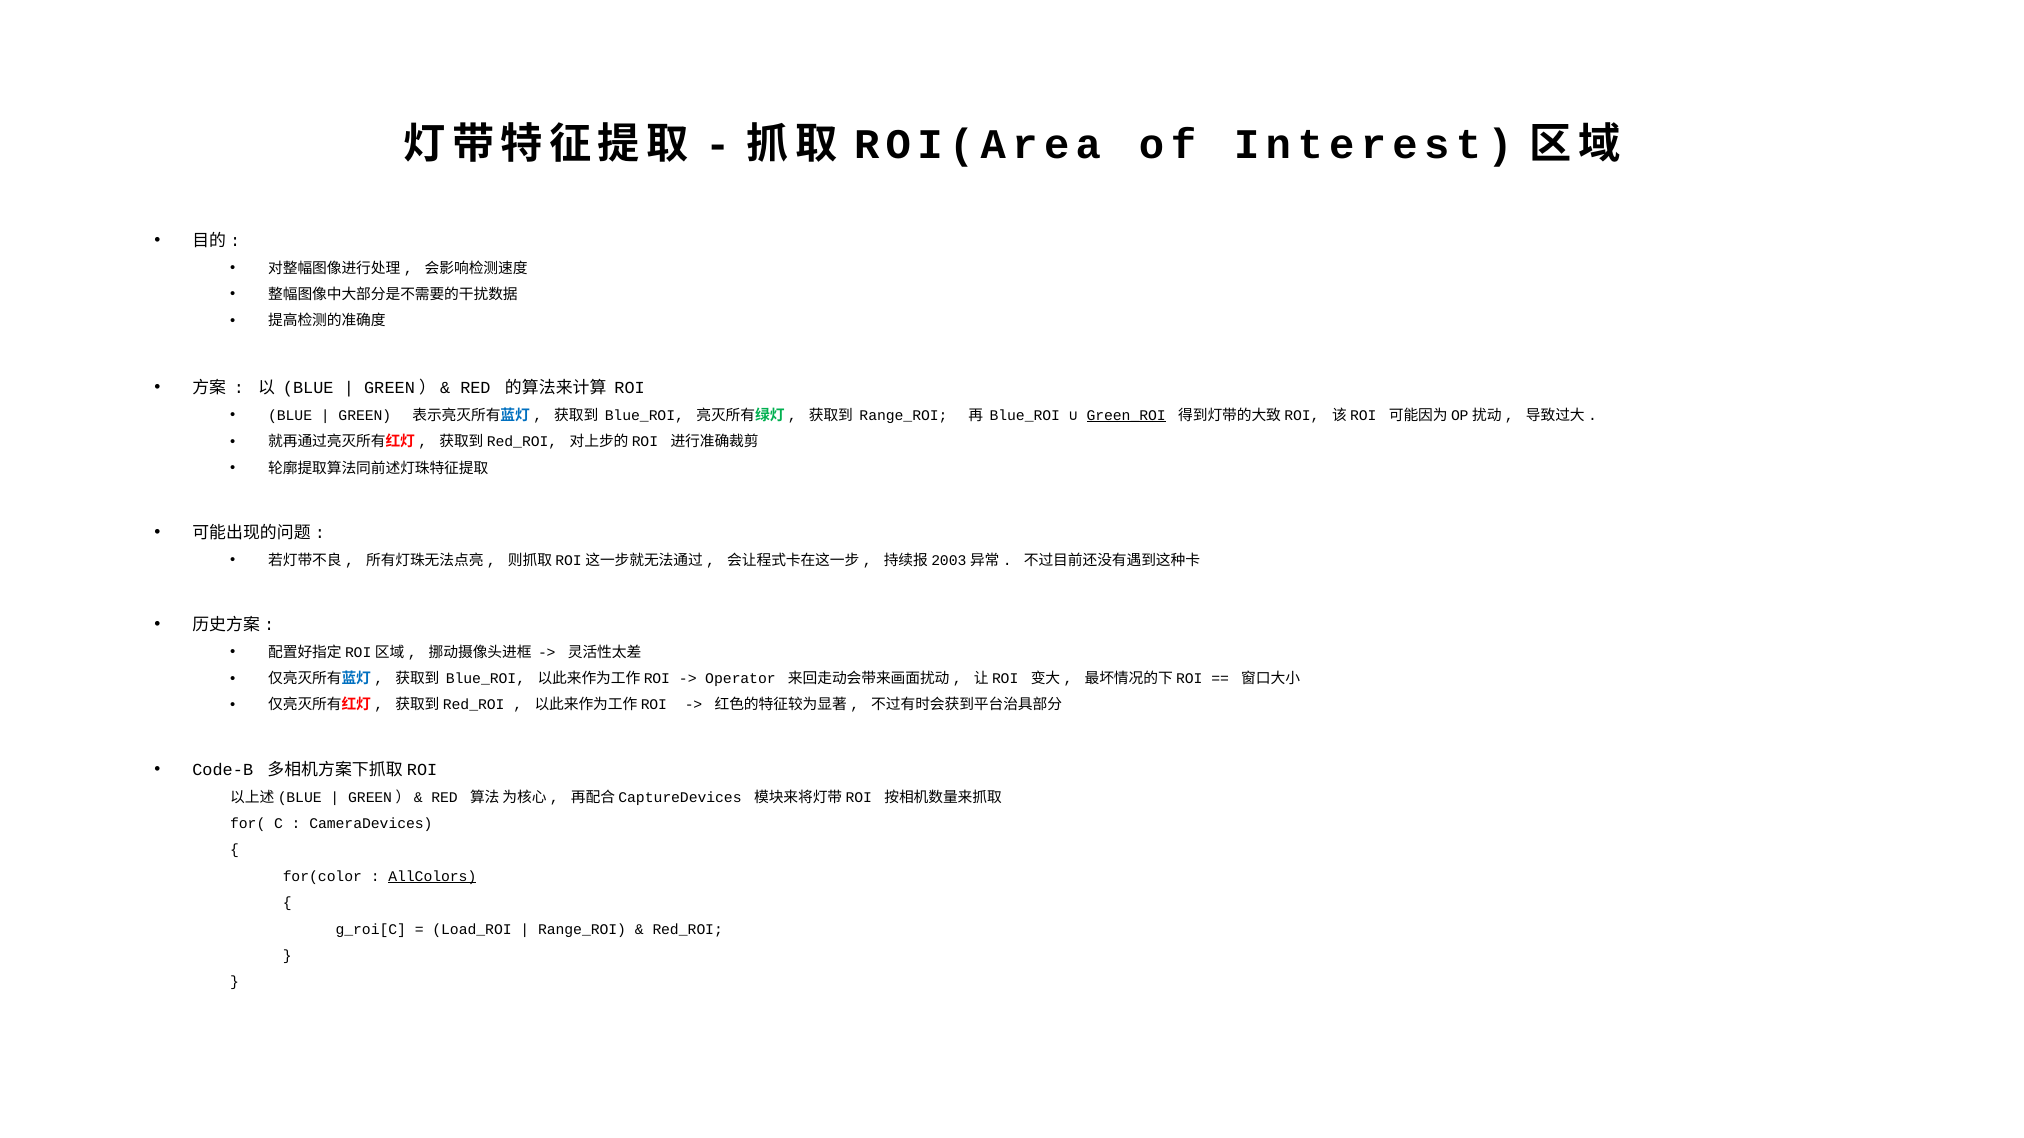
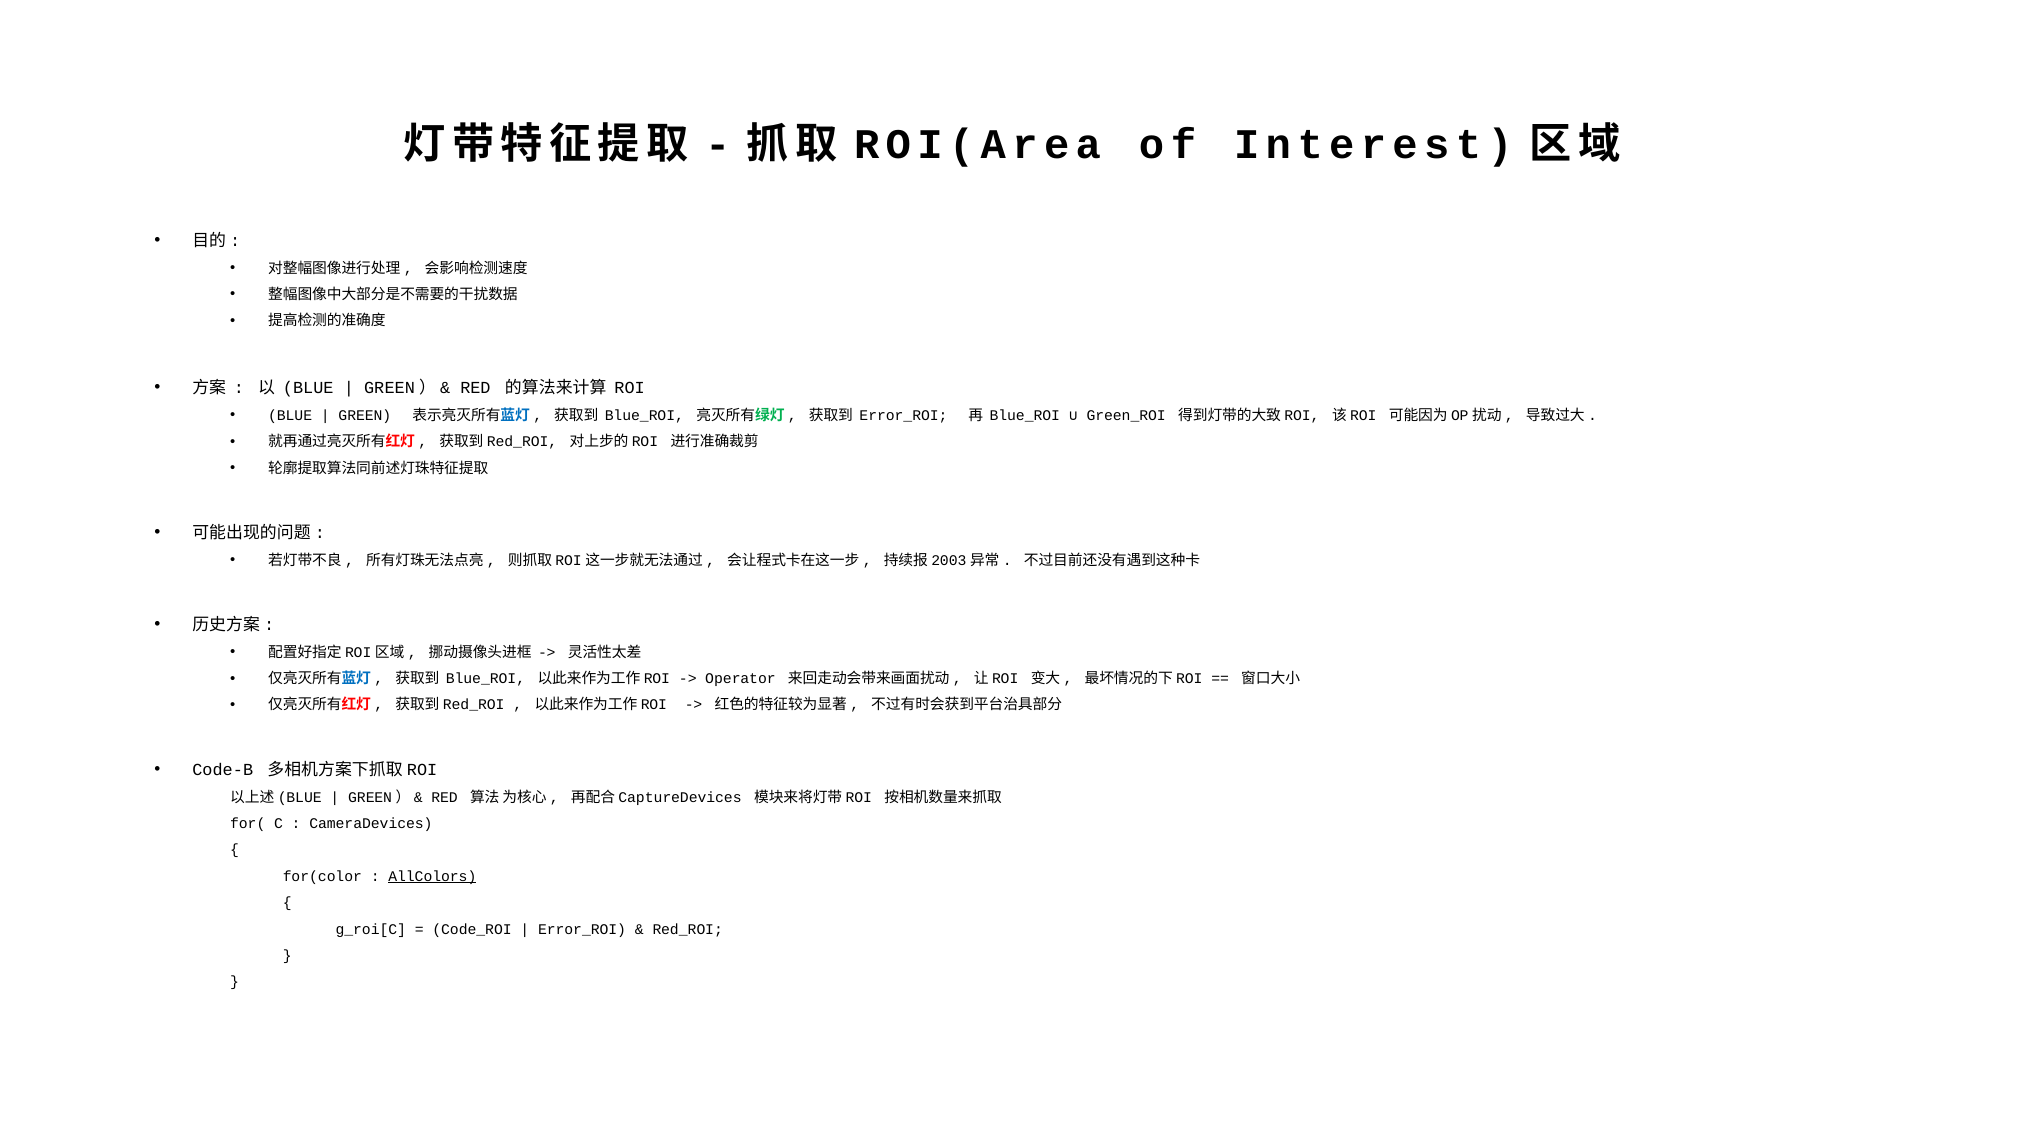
Range_ROI at (903, 416): Range_ROI -> Error_ROI
Green_ROI underline: present -> none
Load_ROI: Load_ROI -> Code_ROI
Range_ROI at (582, 930): Range_ROI -> Error_ROI
